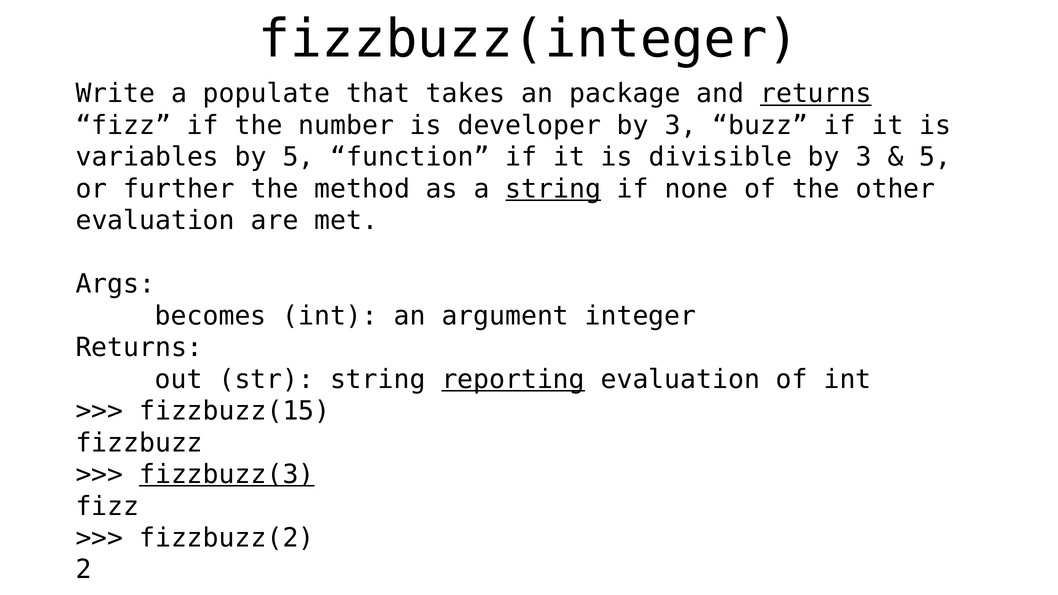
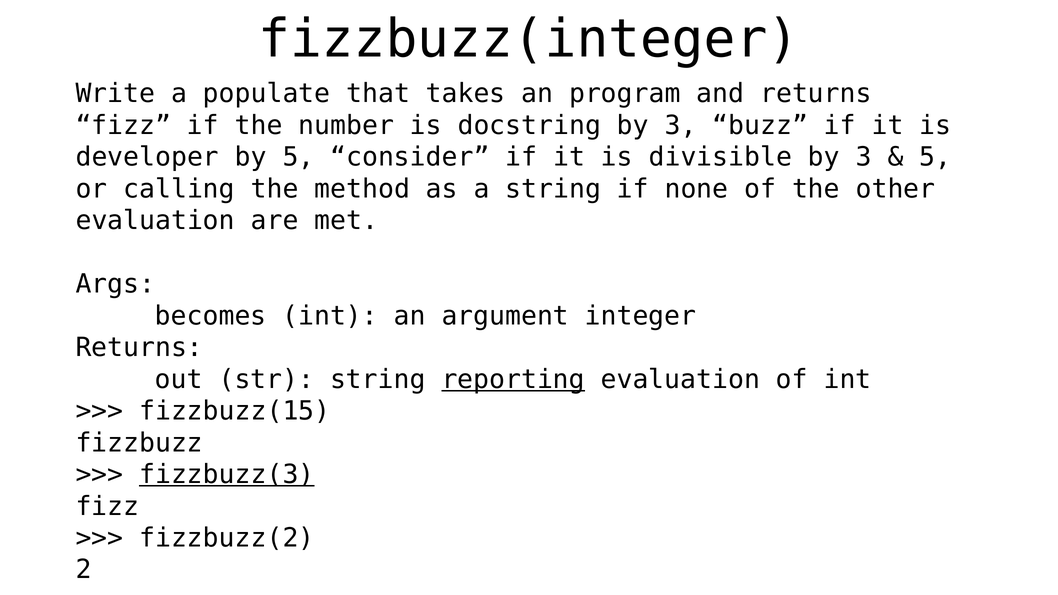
package: package -> program
returns at (816, 94) underline: present -> none
developer: developer -> docstring
variables: variables -> developer
function: function -> consider
further: further -> calling
string at (553, 189) underline: present -> none
